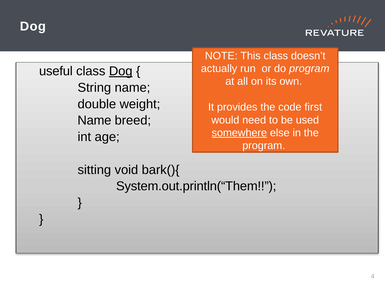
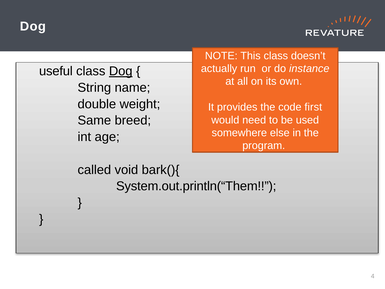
do program: program -> instance
Name at (94, 120): Name -> Same
somewhere underline: present -> none
sitting: sitting -> called
